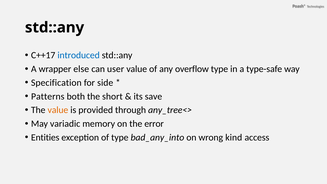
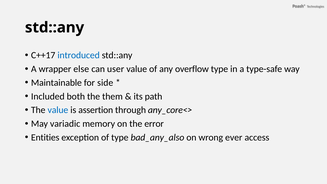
Specification: Specification -> Maintainable
Patterns: Patterns -> Included
short: short -> them
save: save -> path
value at (58, 110) colour: orange -> blue
provided: provided -> assertion
any_tree<>: any_tree<> -> any_core<>
bad_any_into: bad_any_into -> bad_any_also
kind: kind -> ever
